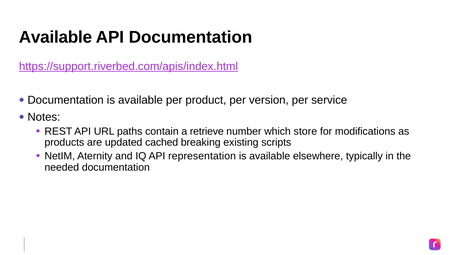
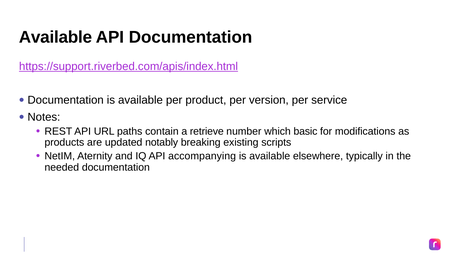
store: store -> basic
cached: cached -> notably
representation: representation -> accompanying
